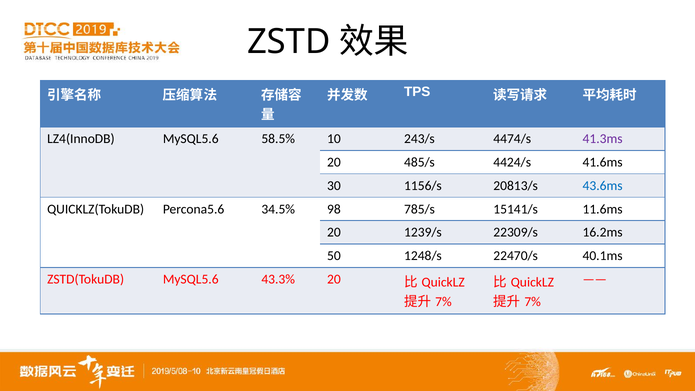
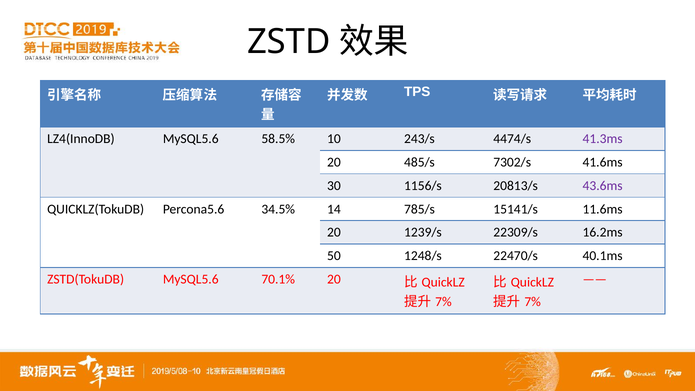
4424/s: 4424/s -> 7302/s
43.6ms colour: blue -> purple
98: 98 -> 14
43.3%: 43.3% -> 70.1%
